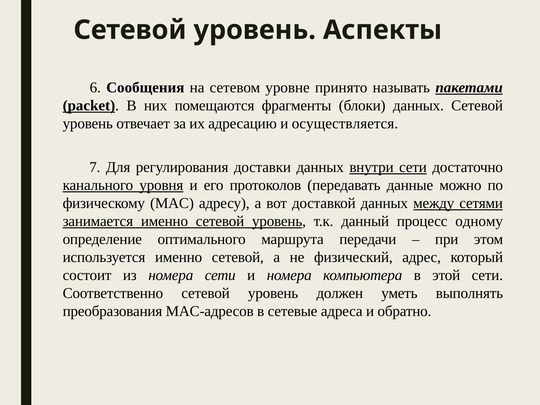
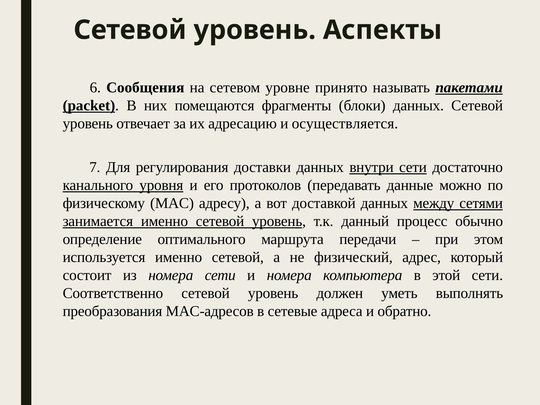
одному: одному -> обычно
